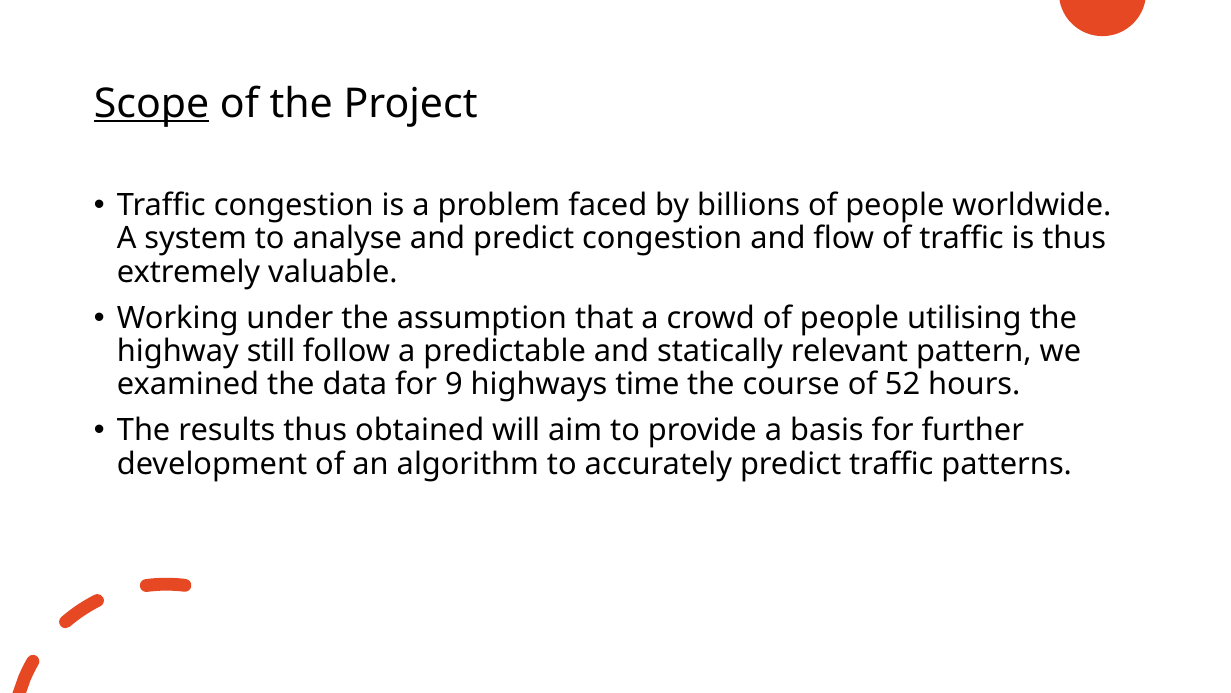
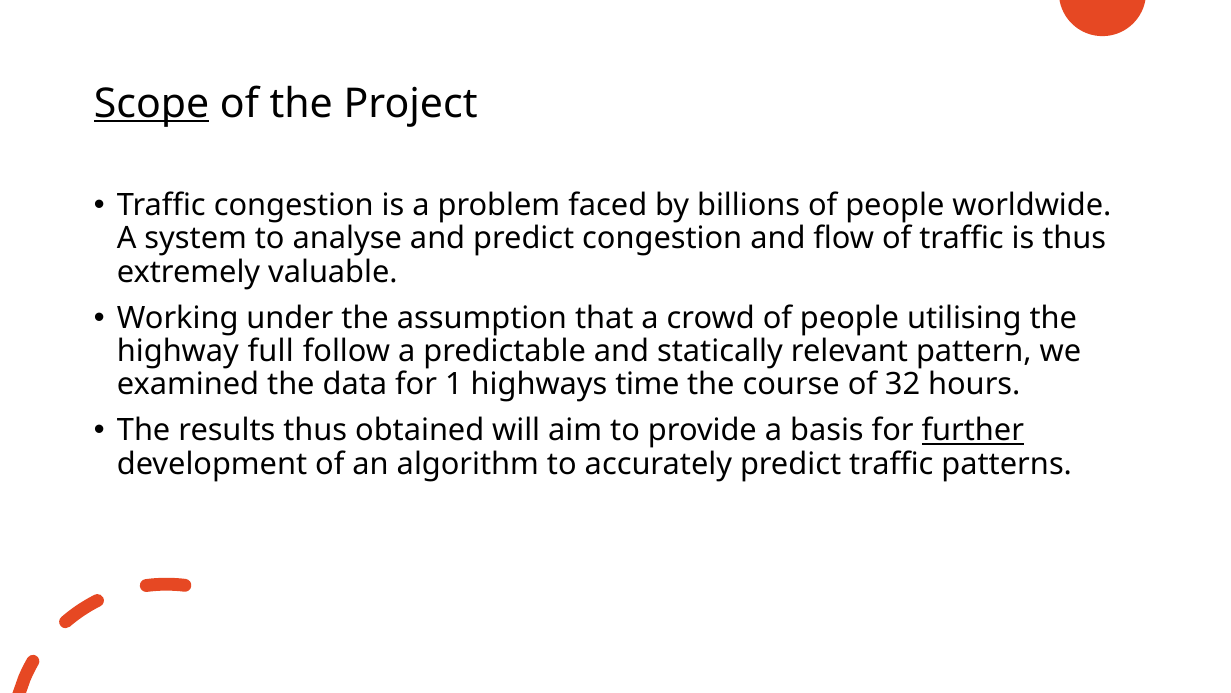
still: still -> full
9: 9 -> 1
52: 52 -> 32
further underline: none -> present
